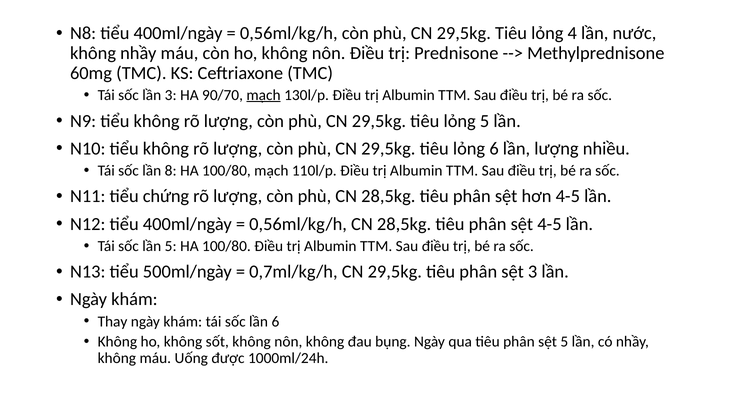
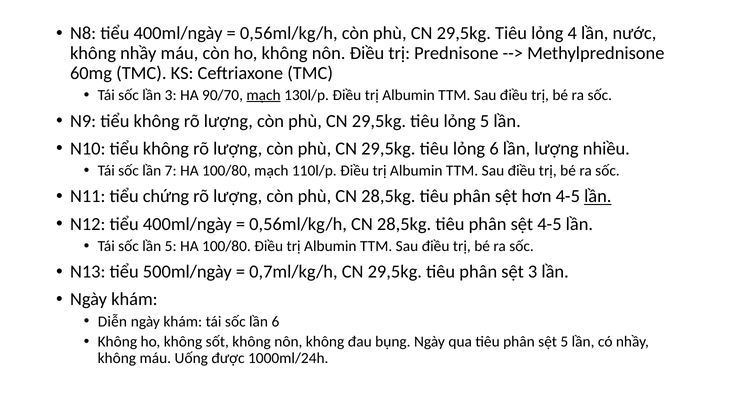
8: 8 -> 7
lần at (598, 197) underline: none -> present
Thay: Thay -> Diễn
